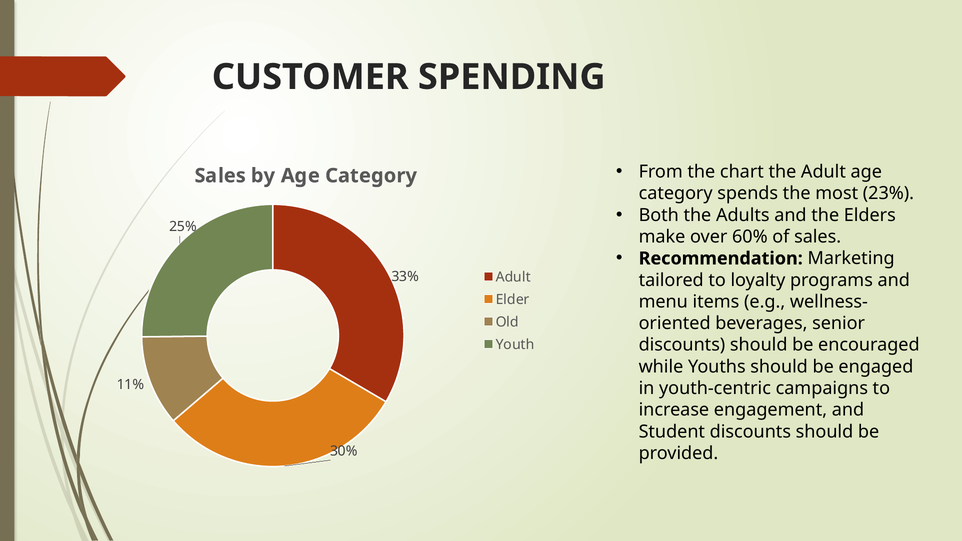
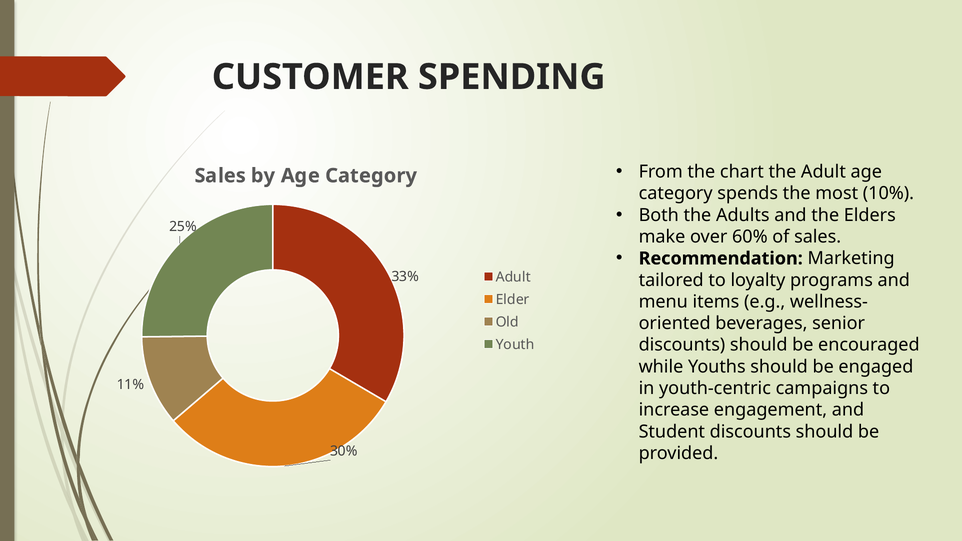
23%: 23% -> 10%
